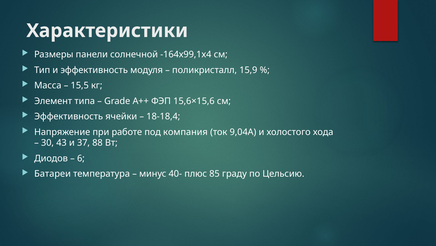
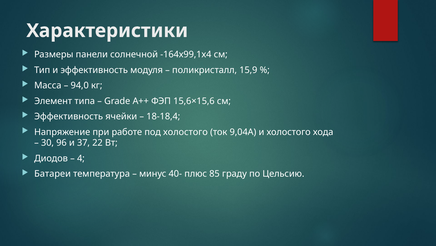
15,5: 15,5 -> 94,0
под компания: компания -> холостого
43: 43 -> 96
88: 88 -> 22
6: 6 -> 4
